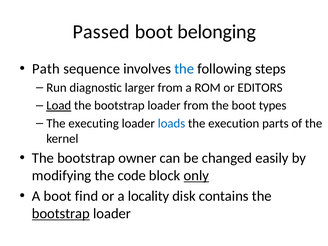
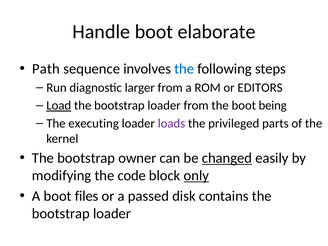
Passed: Passed -> Handle
belonging: belonging -> elaborate
types: types -> being
loads colour: blue -> purple
execution: execution -> privileged
changed underline: none -> present
find: find -> files
locality: locality -> passed
bootstrap at (61, 214) underline: present -> none
